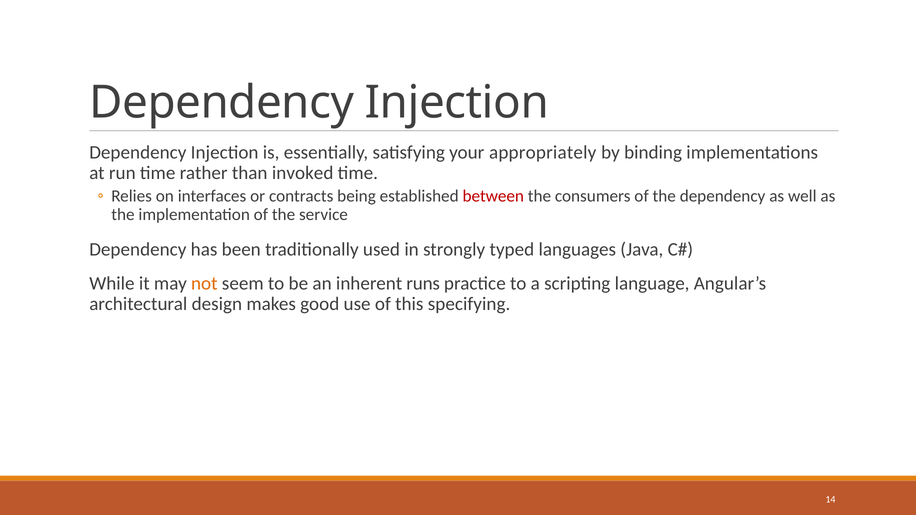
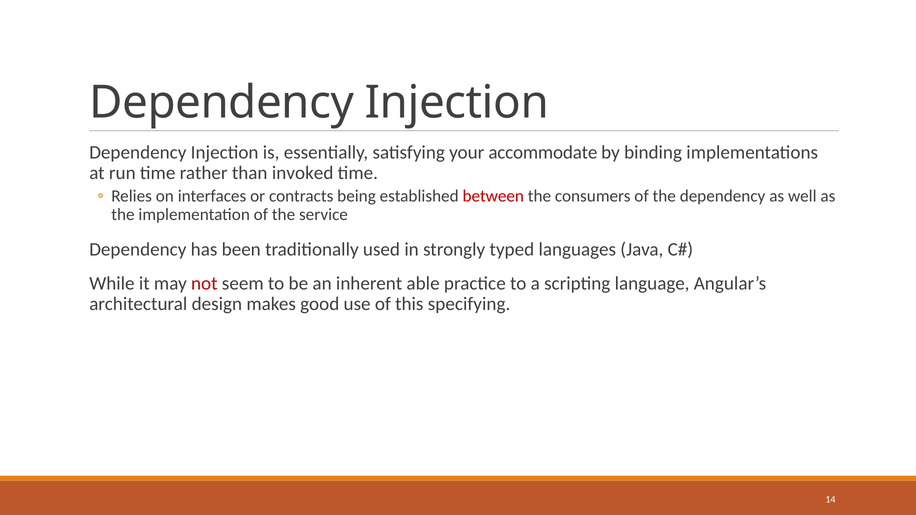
appropriately: appropriately -> accommodate
not colour: orange -> red
runs: runs -> able
